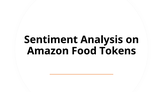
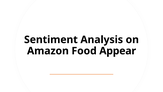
Tokens: Tokens -> Appear
